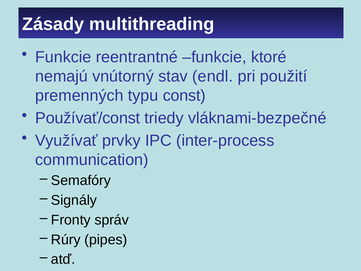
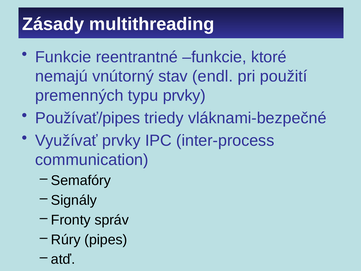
typu const: const -> prvky
Používať/const: Používať/const -> Používať/pipes
